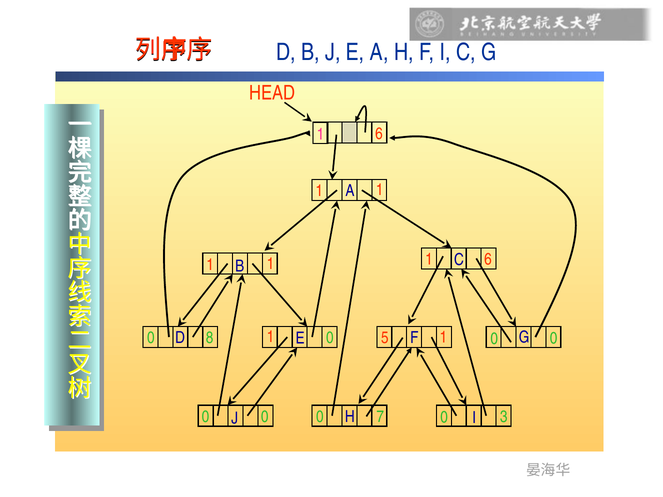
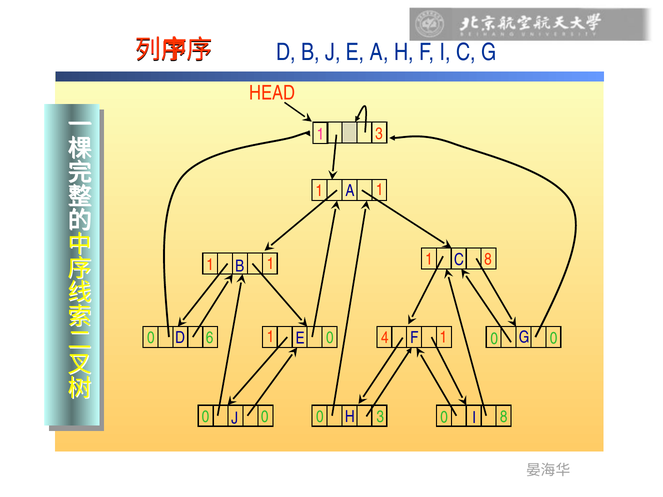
6 at (379, 134): 6 -> 3
6 at (488, 260): 6 -> 8
5: 5 -> 4
8: 8 -> 6
0 7: 7 -> 3
0 3: 3 -> 8
